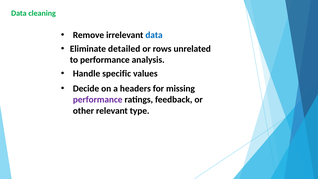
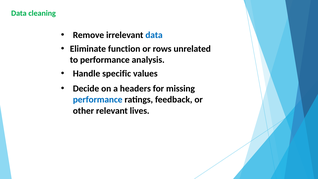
detailed: detailed -> function
performance at (98, 100) colour: purple -> blue
type: type -> lives
